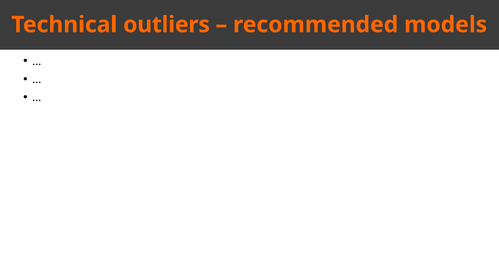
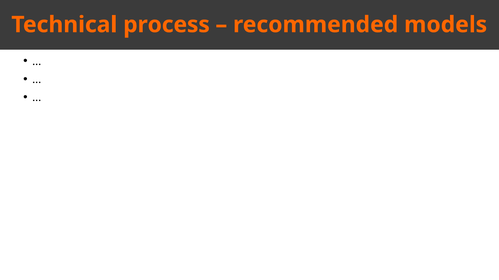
outliers: outliers -> process
